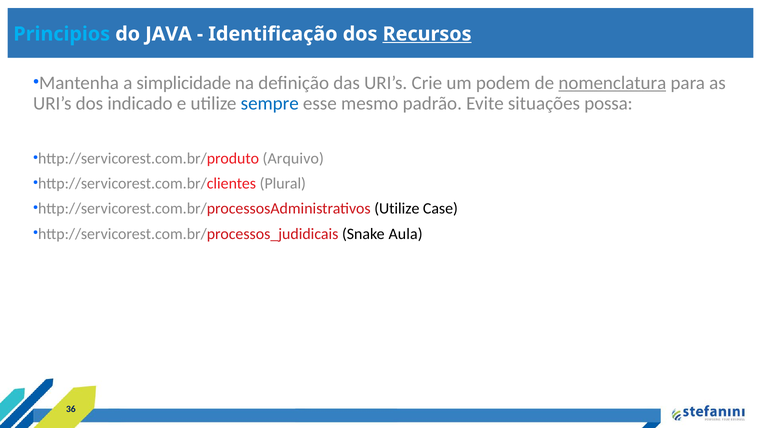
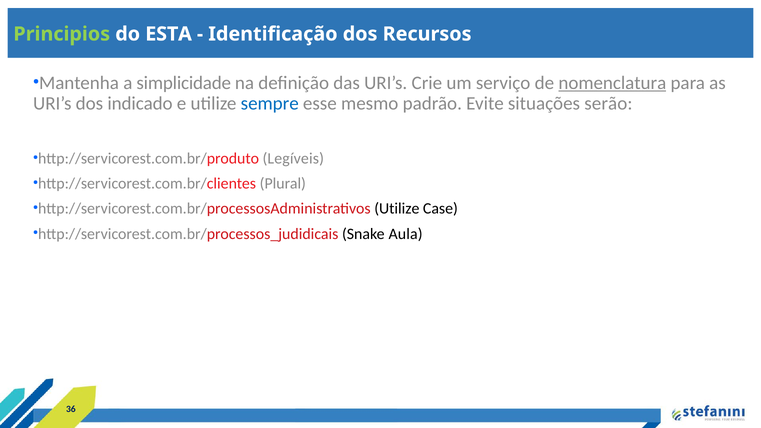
Principios colour: light blue -> light green
JAVA: JAVA -> ESTA
Recursos underline: present -> none
podem: podem -> serviço
possa: possa -> serão
Arquivo: Arquivo -> Legíveis
